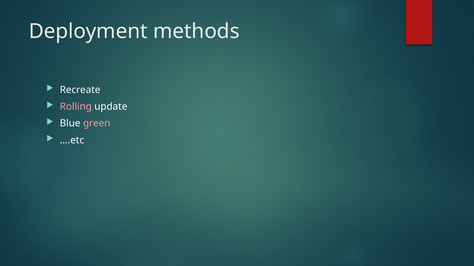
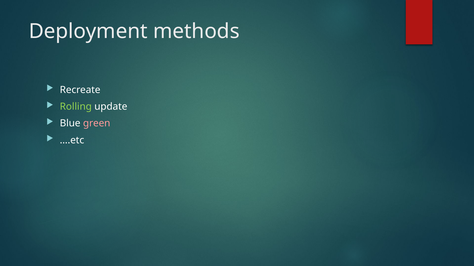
Rolling colour: pink -> light green
